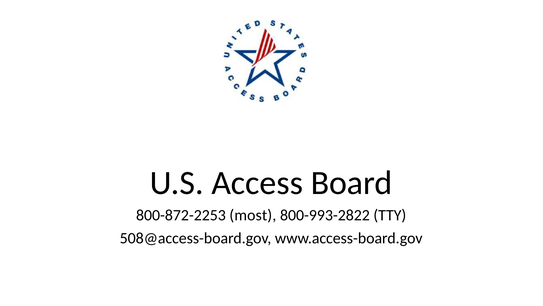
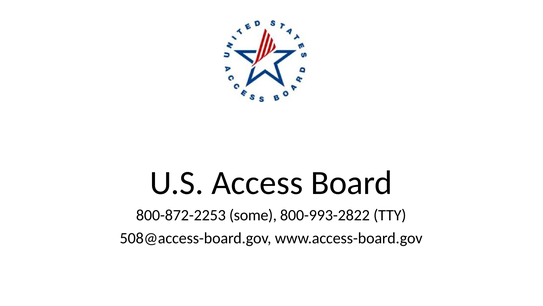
most: most -> some
